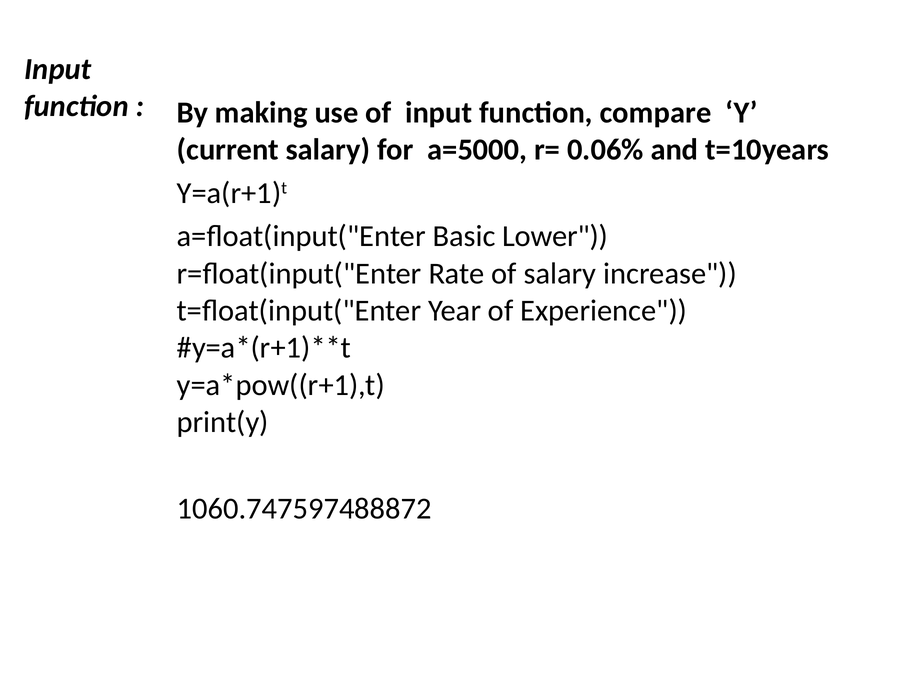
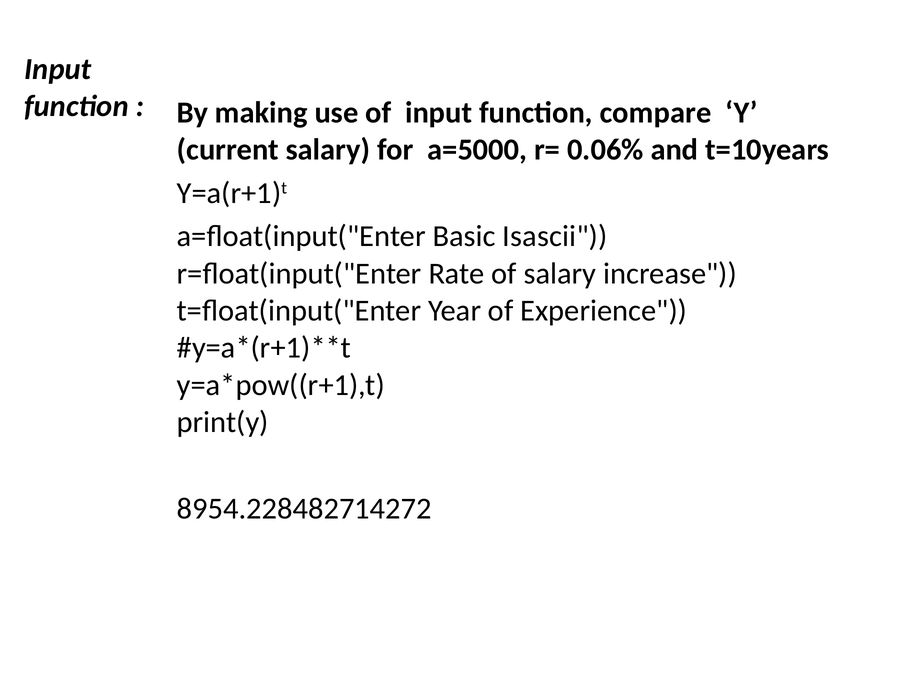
Lower: Lower -> Isascii
1060.747597488872: 1060.747597488872 -> 8954.228482714272
